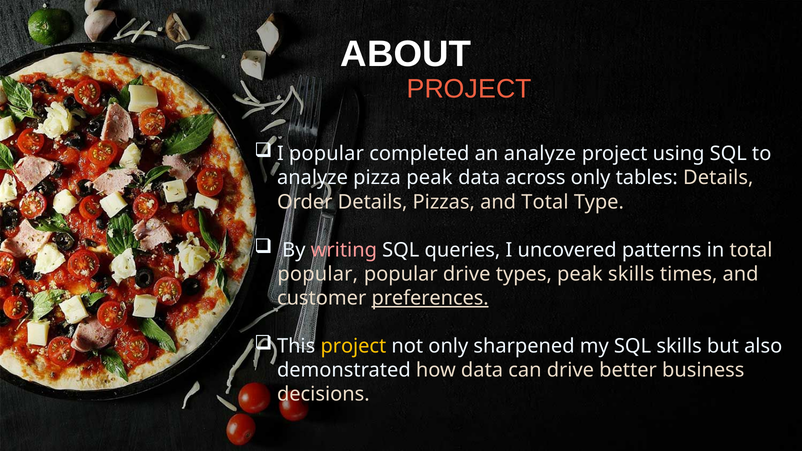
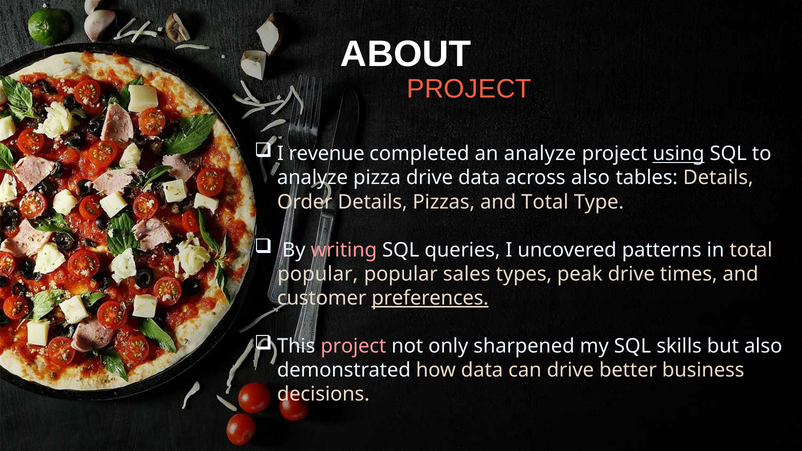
I popular: popular -> revenue
using underline: none -> present
pizza peak: peak -> drive
across only: only -> also
popular drive: drive -> sales
peak skills: skills -> drive
project at (353, 346) colour: yellow -> pink
